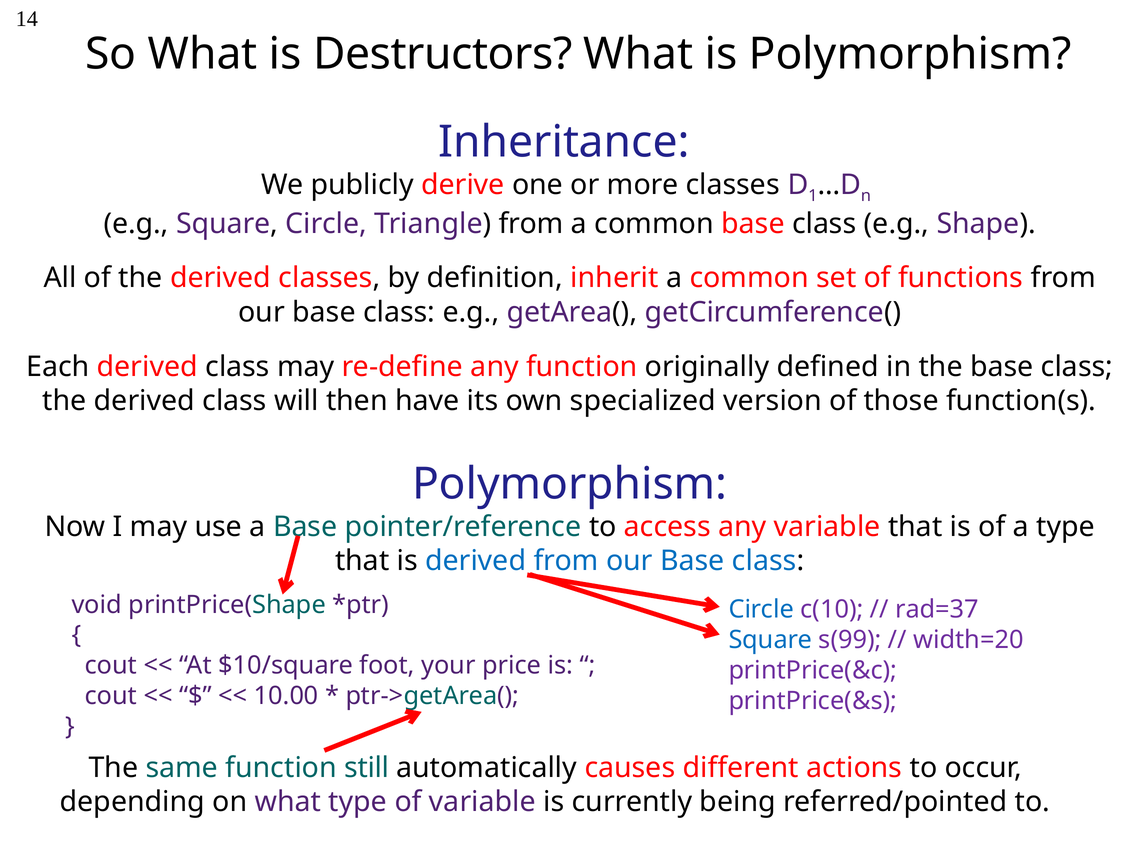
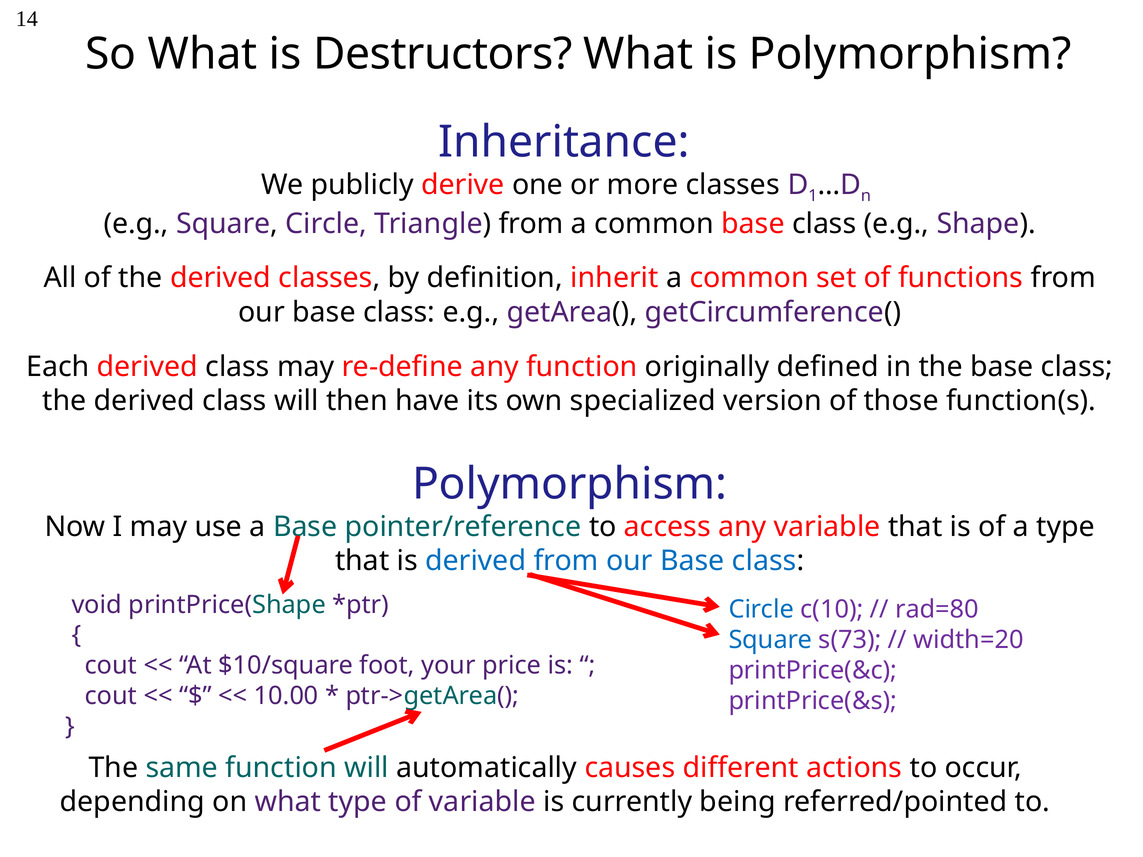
rad=37: rad=37 -> rad=80
s(99: s(99 -> s(73
function still: still -> will
